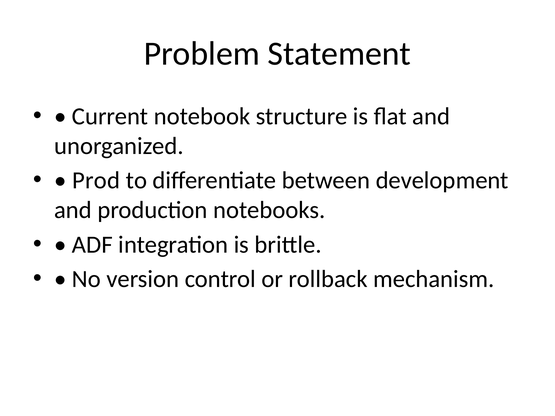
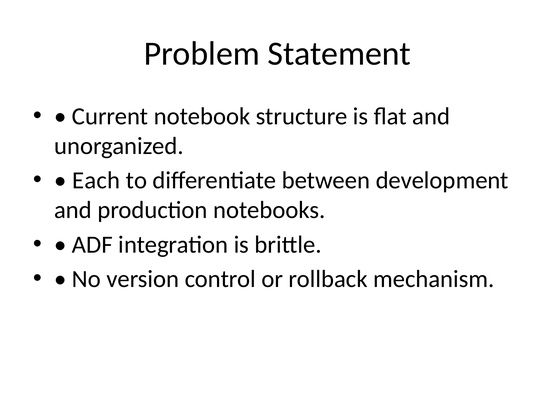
Prod: Prod -> Each
